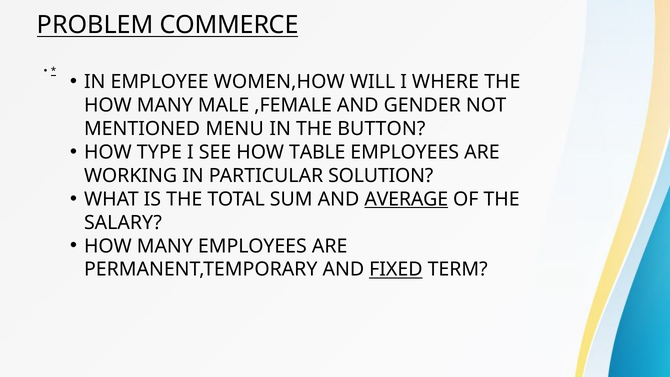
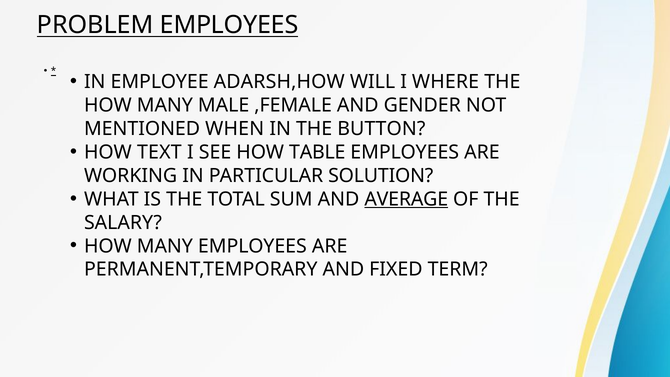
PROBLEM COMMERCE: COMMERCE -> EMPLOYEES
WOMEN,HOW: WOMEN,HOW -> ADARSH,HOW
MENU: MENU -> WHEN
TYPE: TYPE -> TEXT
FIXED underline: present -> none
